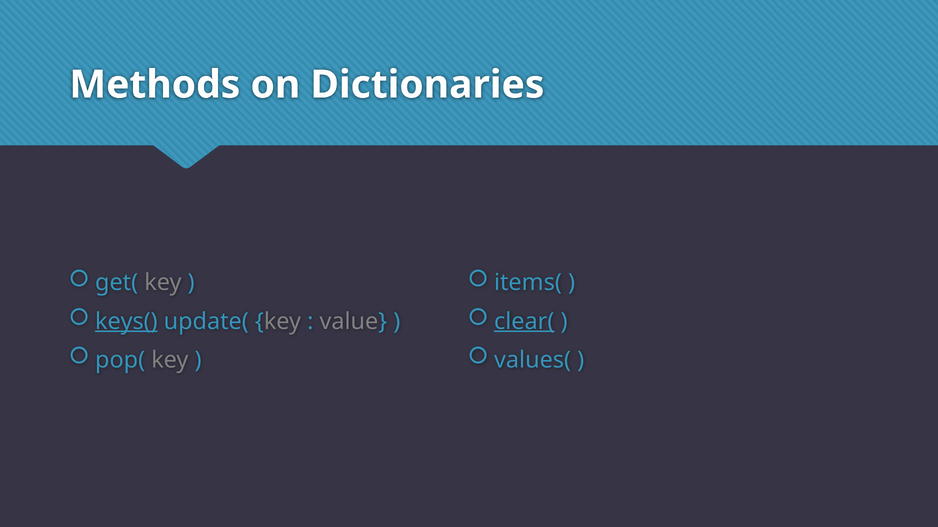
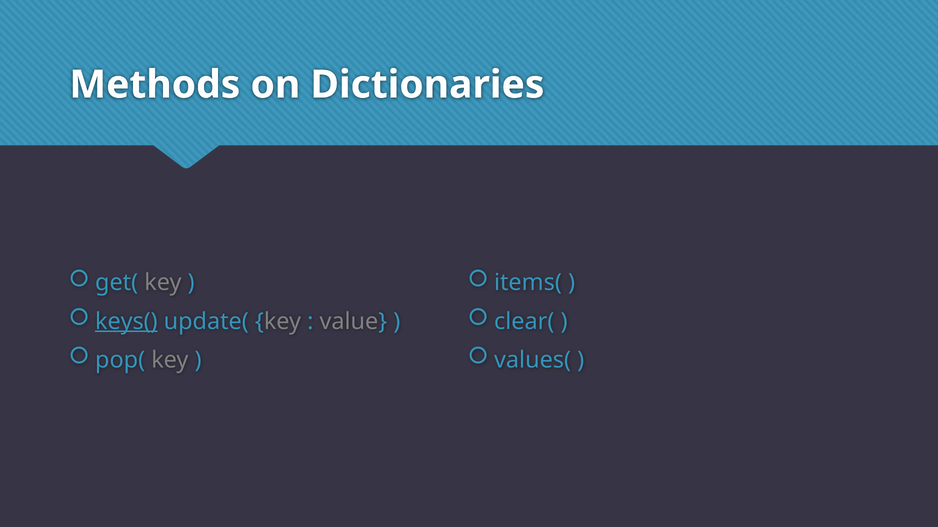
clear( underline: present -> none
